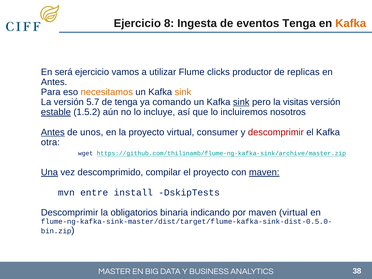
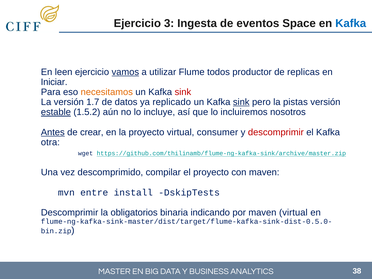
8: 8 -> 3
eventos Tenga: Tenga -> Space
Kafka at (351, 23) colour: orange -> blue
será: será -> leen
vamos underline: none -> present
clicks: clicks -> todos
Antes at (54, 82): Antes -> Iniciar
sink at (183, 92) colour: orange -> red
5.7: 5.7 -> 1.7
de tenga: tenga -> datos
comando: comando -> replicado
visitas: visitas -> pistas
unos: unos -> crear
Una underline: present -> none
maven at (264, 172) underline: present -> none
